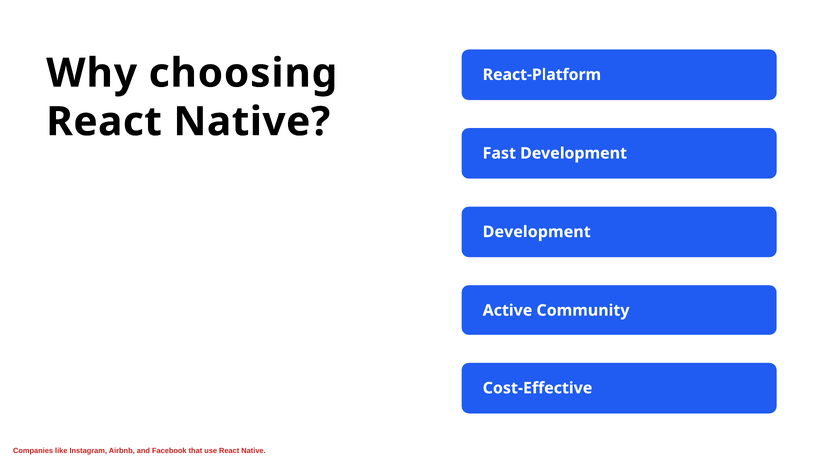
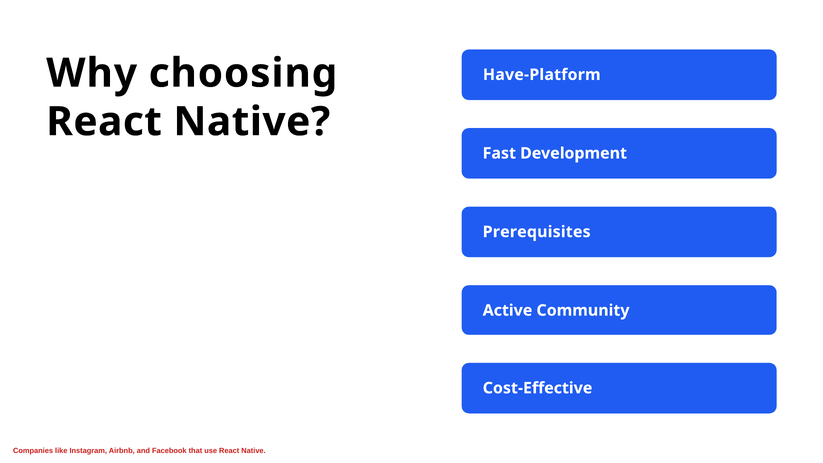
React-Platform: React-Platform -> Have-Platform
Development at (537, 232): Development -> Prerequisites
